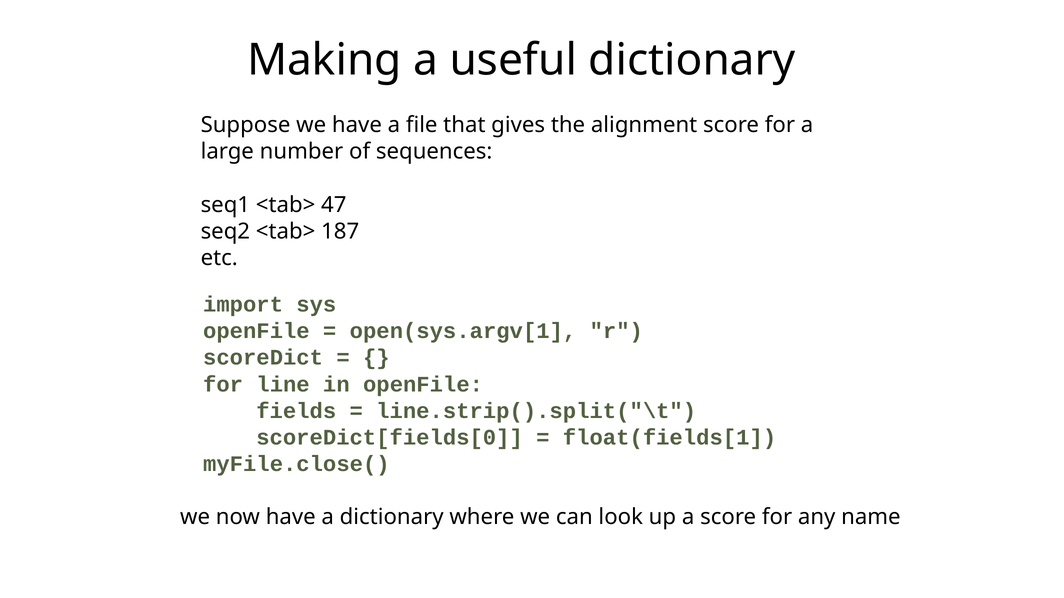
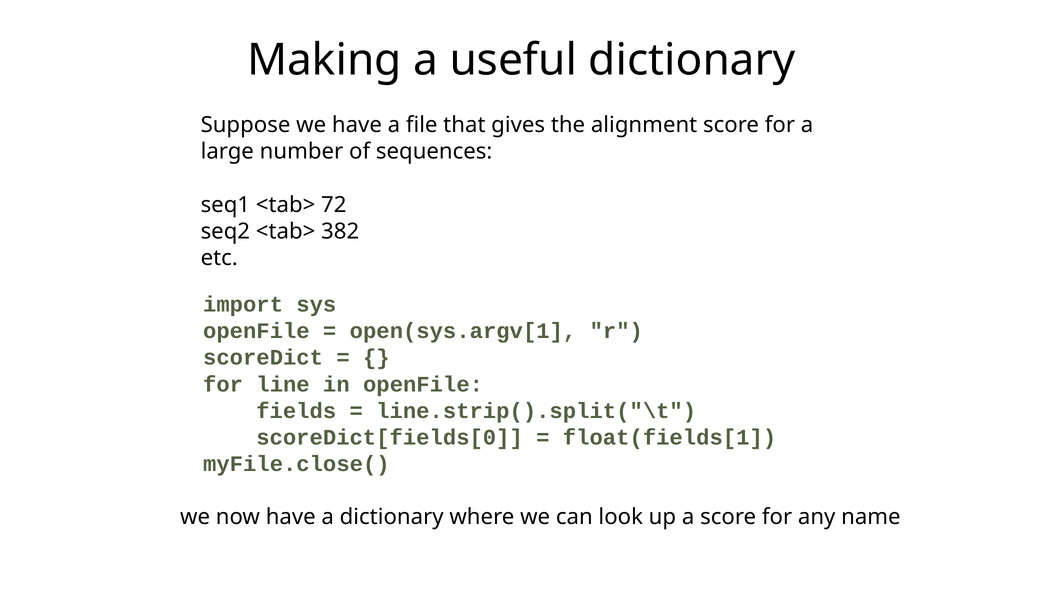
47: 47 -> 72
187: 187 -> 382
